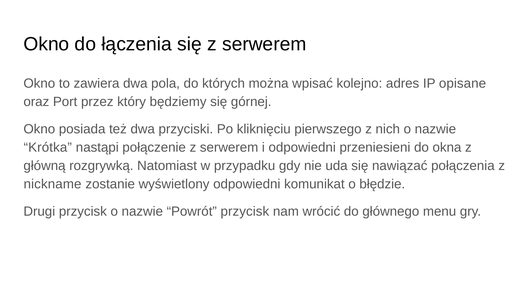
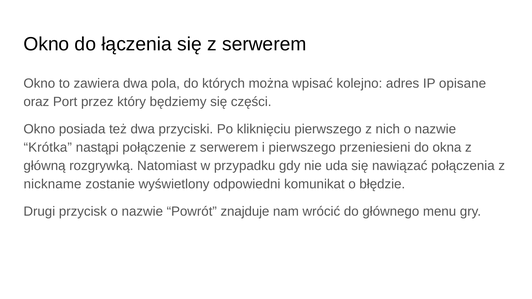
górnej: górnej -> części
i odpowiedni: odpowiedni -> pierwszego
Powrót przycisk: przycisk -> znajduje
